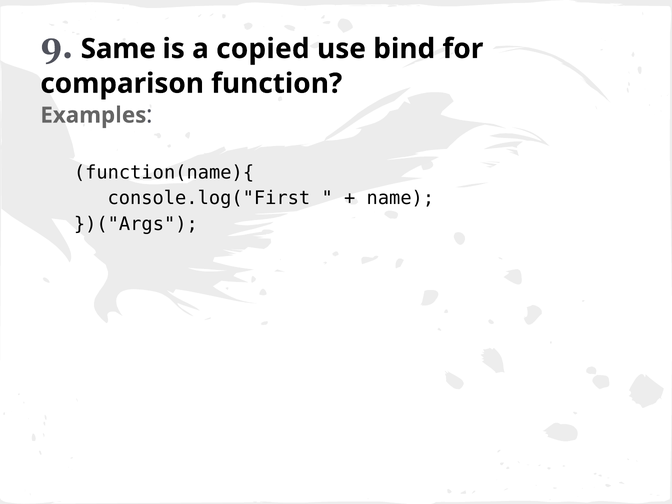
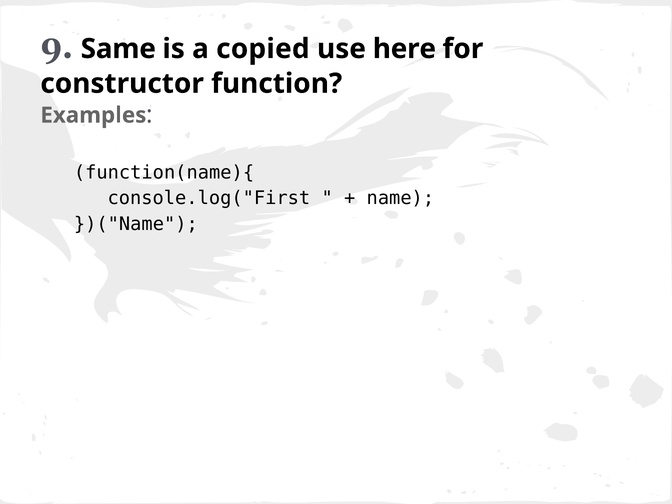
bind: bind -> here
comparison: comparison -> constructor
})("Args: })("Args -> })("Name
